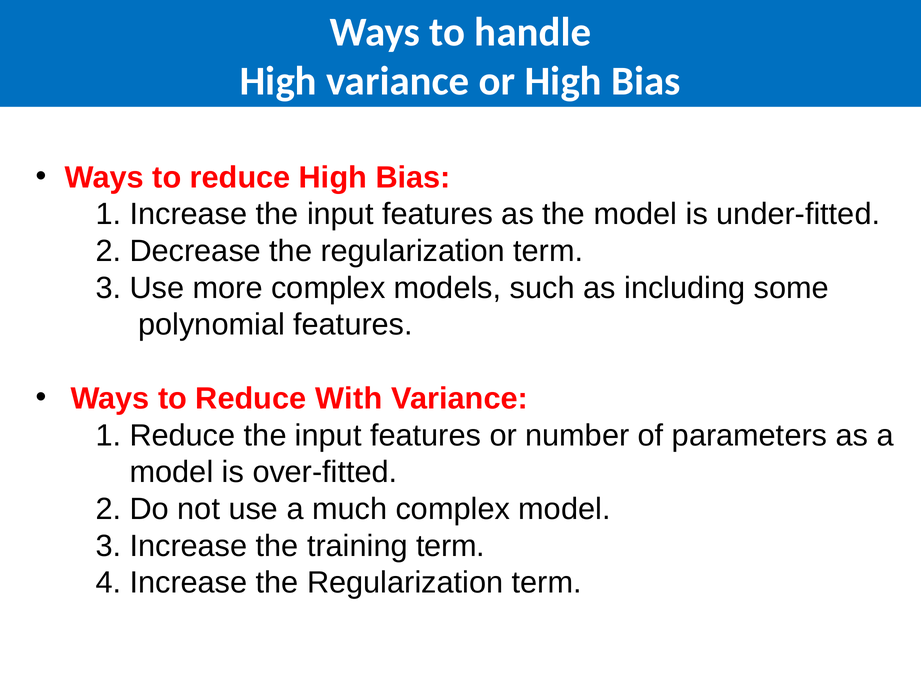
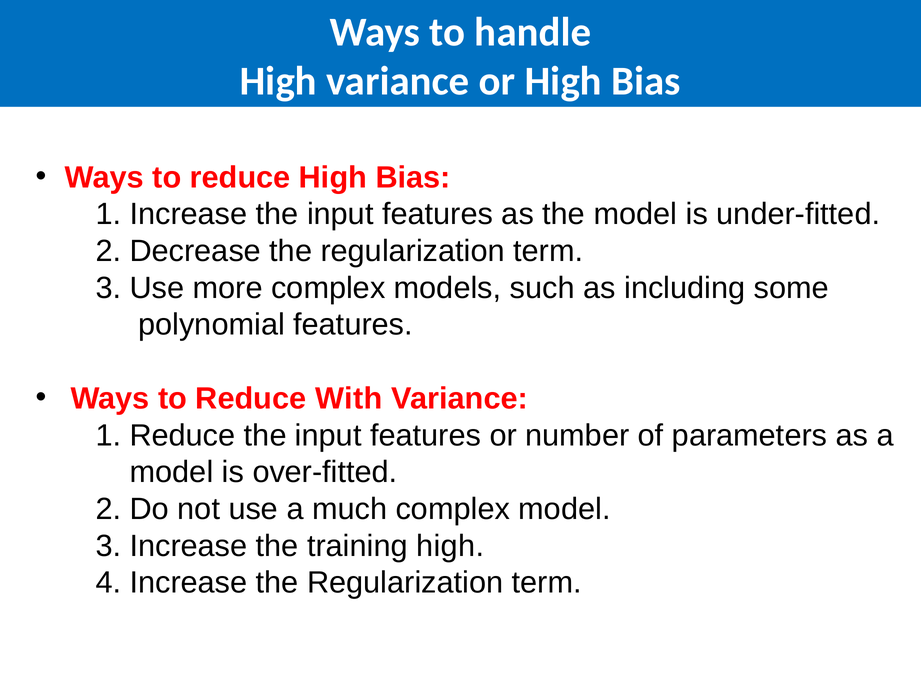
training term: term -> high
